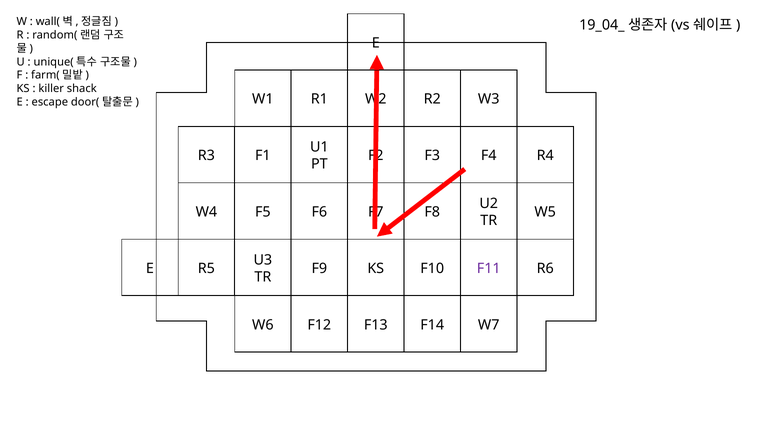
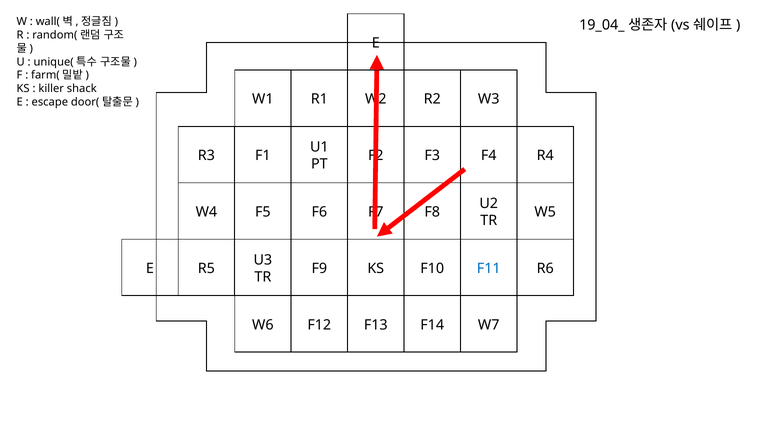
F11 colour: purple -> blue
